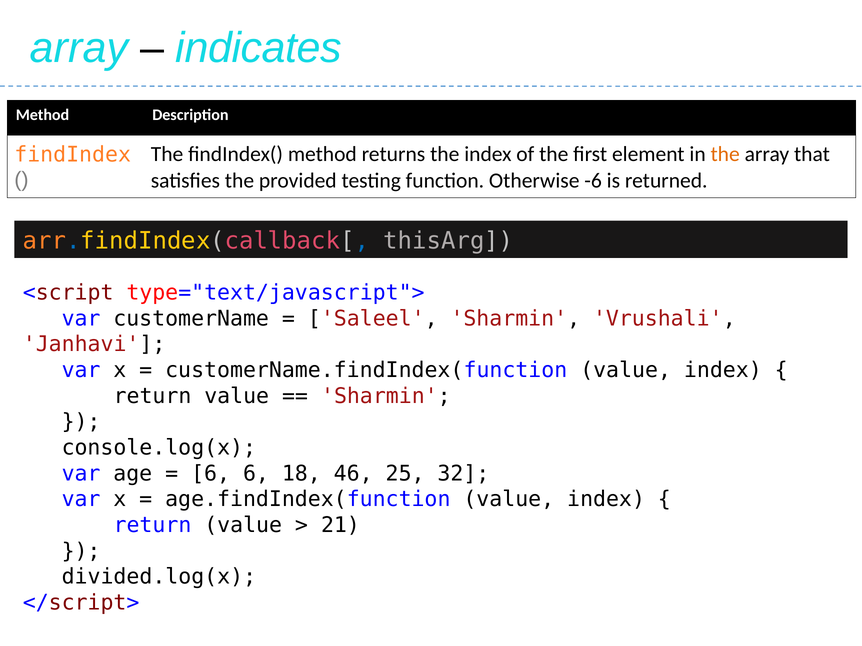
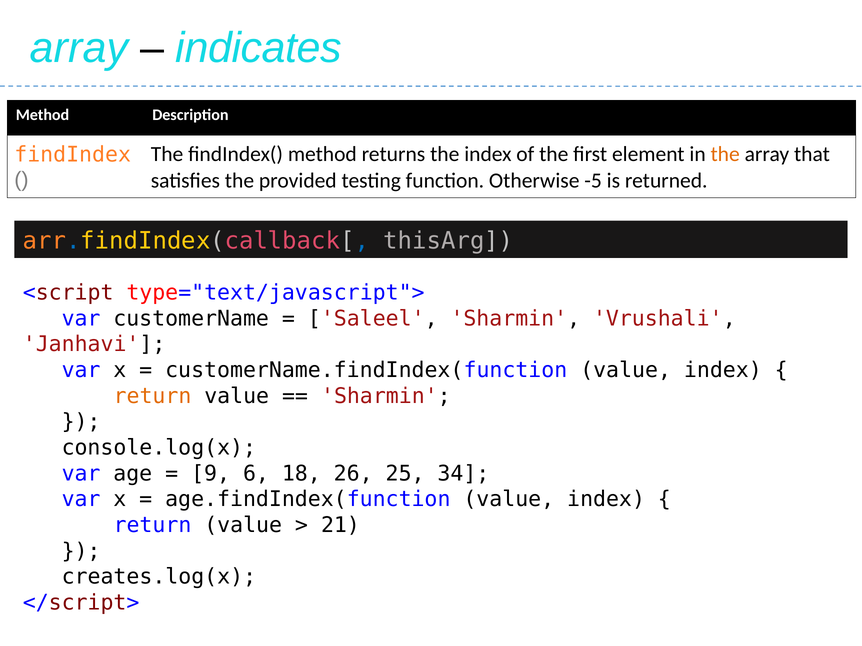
-6: -6 -> -5
return at (152, 396) colour: black -> orange
6 at (211, 474): 6 -> 9
46: 46 -> 26
32: 32 -> 34
divided.log(x: divided.log(x -> creates.log(x
